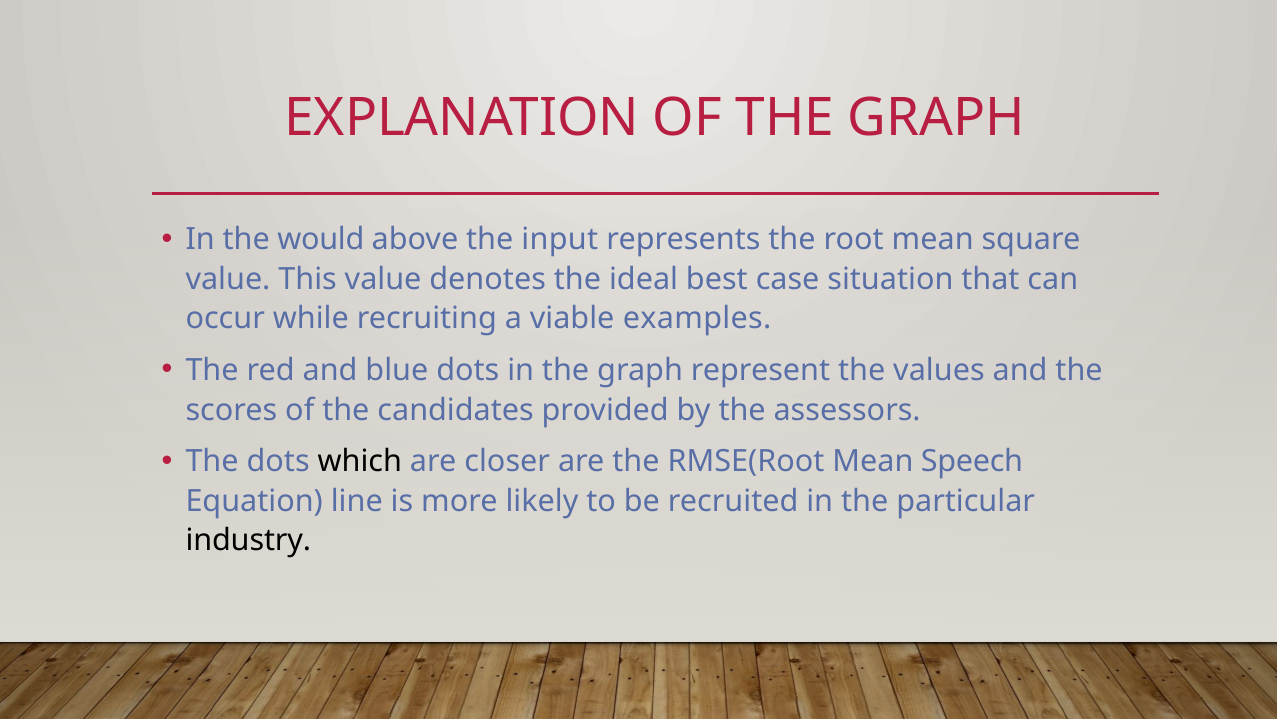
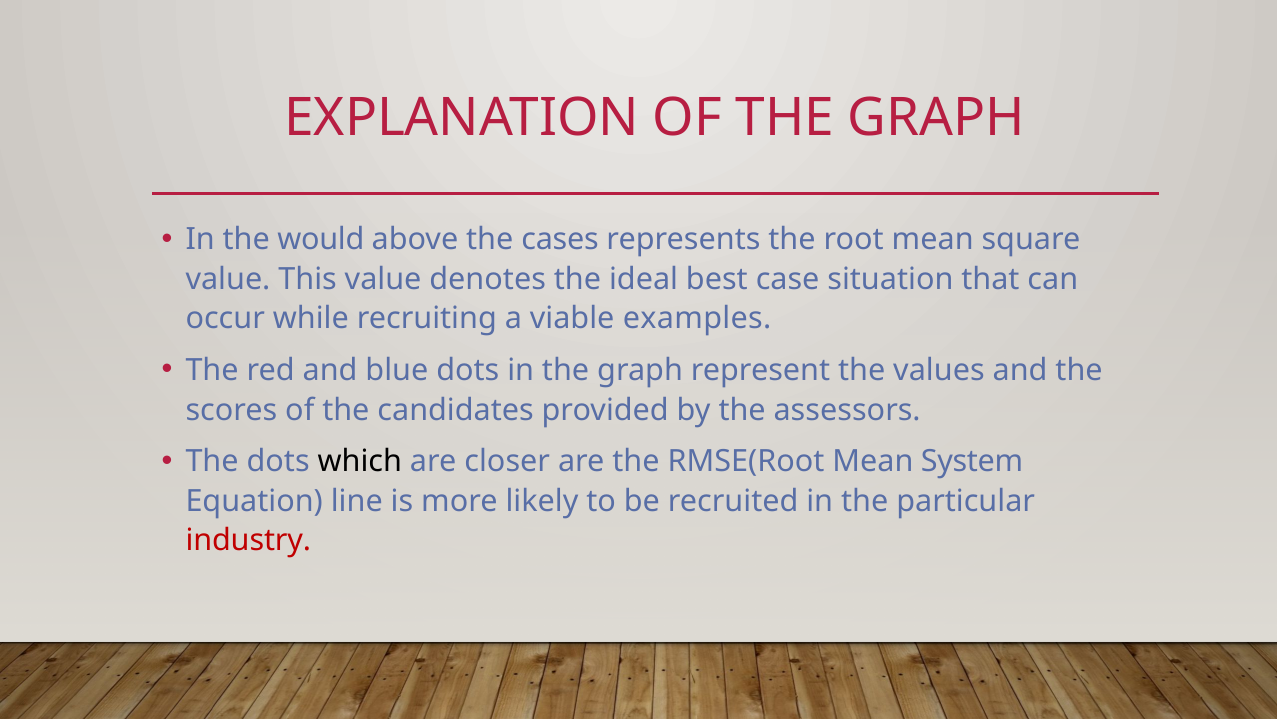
input: input -> cases
Speech: Speech -> System
industry colour: black -> red
